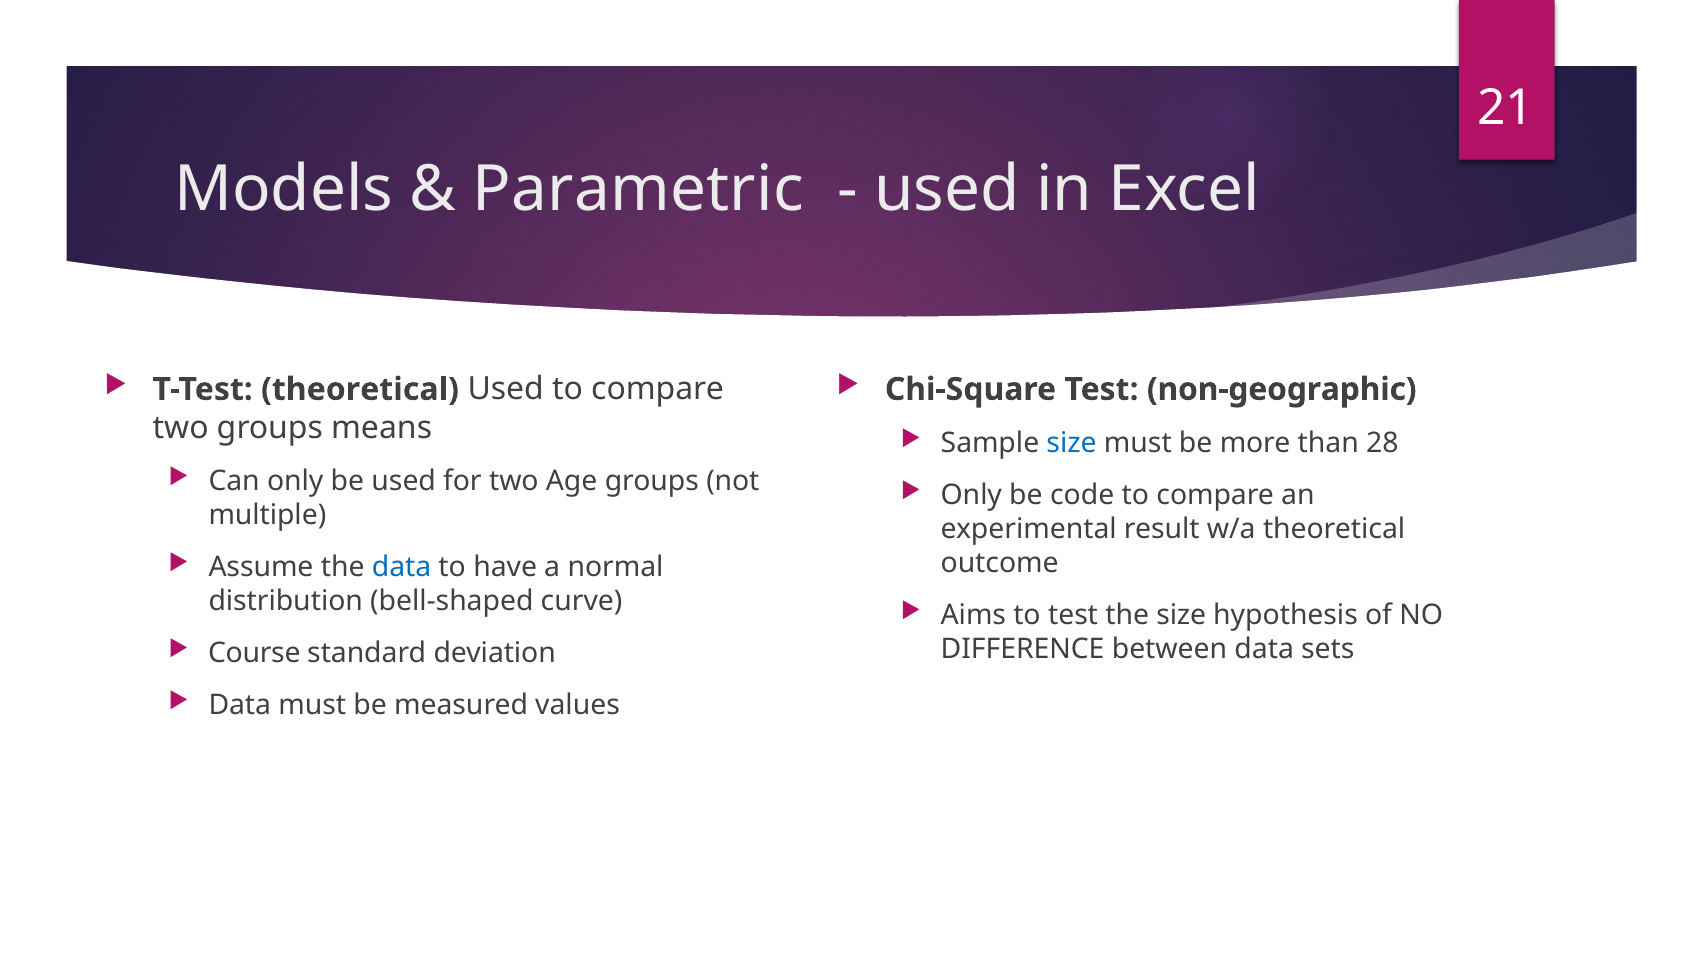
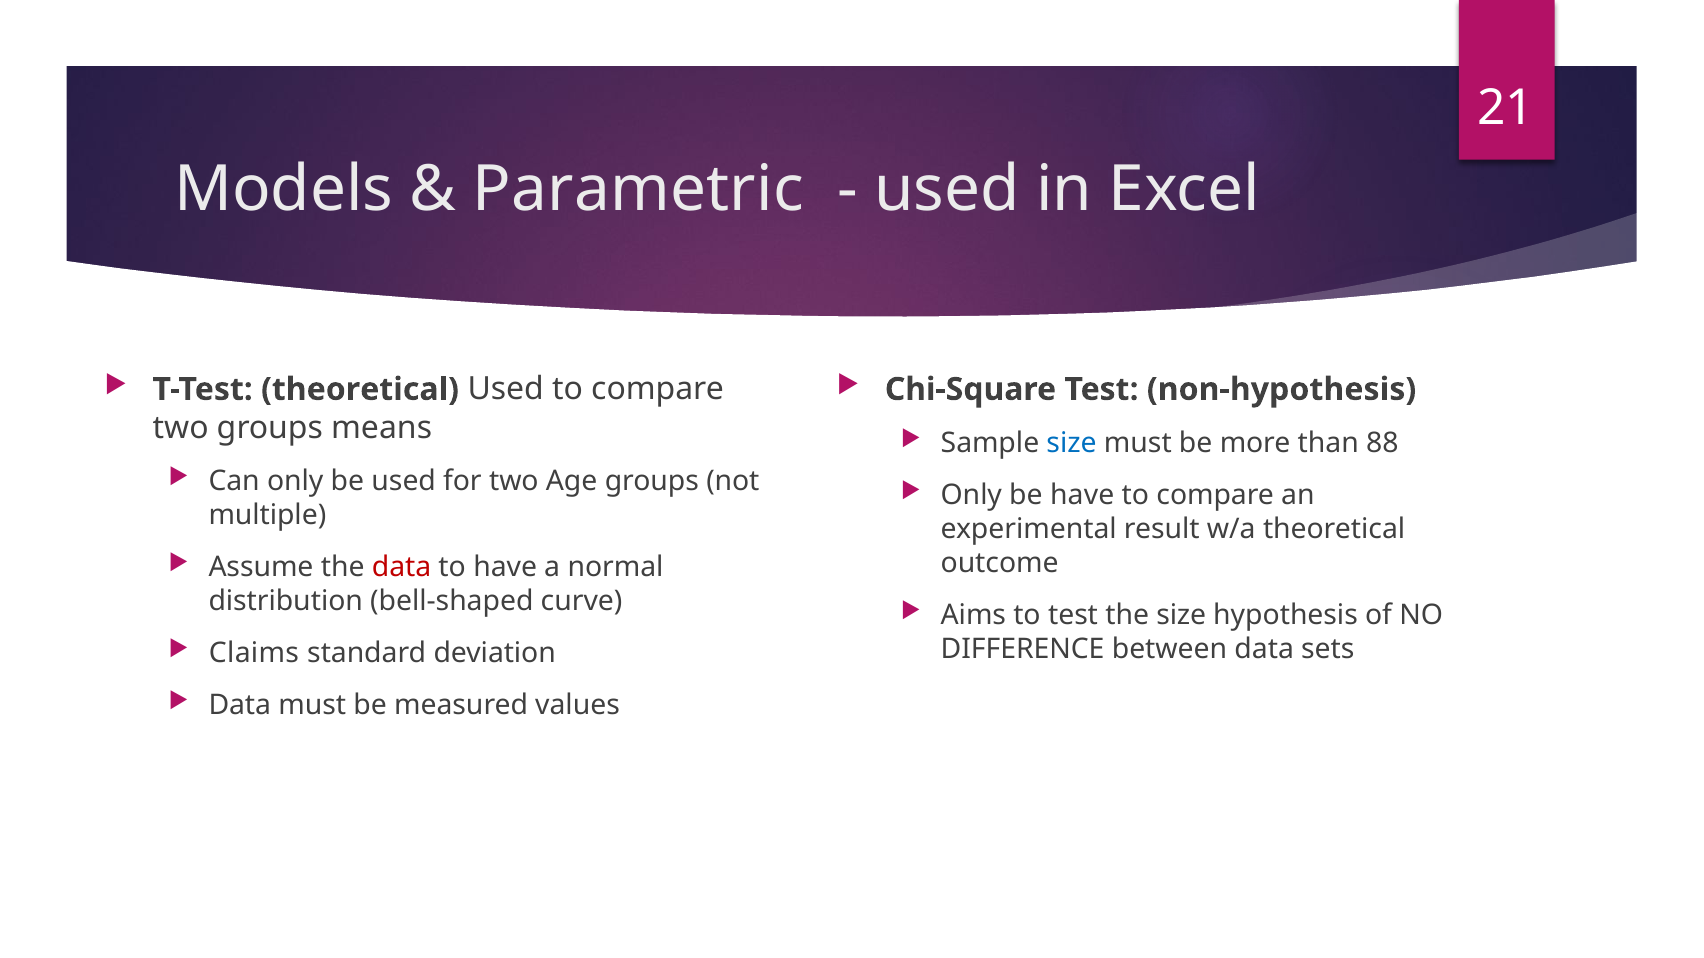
non-geographic: non-geographic -> non-hypothesis
28: 28 -> 88
be code: code -> have
data at (402, 567) colour: blue -> red
Course: Course -> Claims
